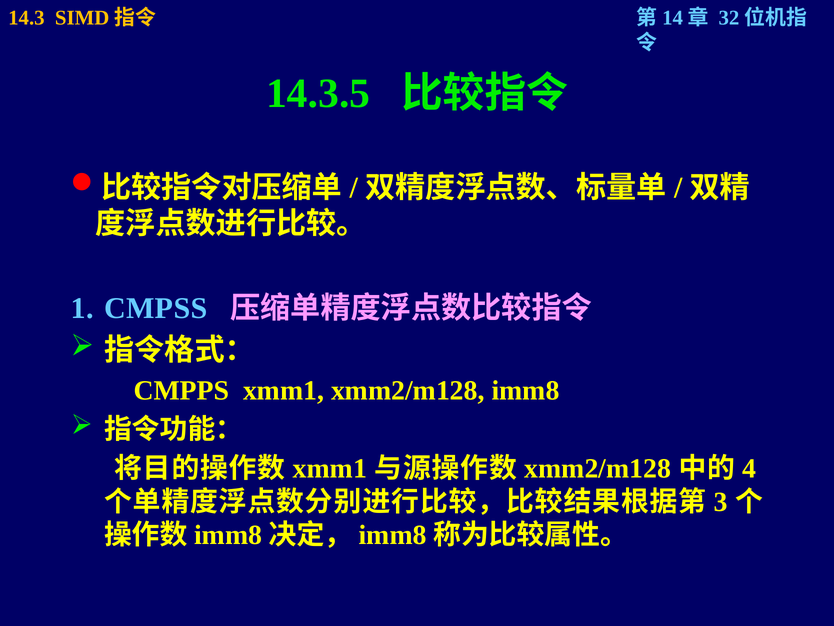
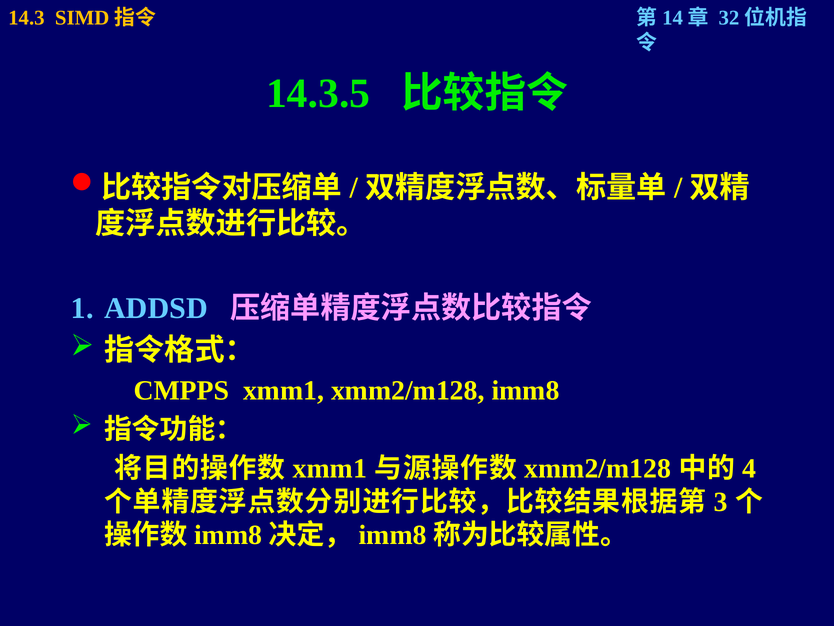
CMPSS: CMPSS -> ADDSD
